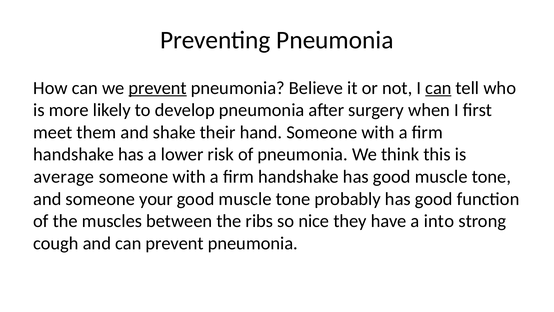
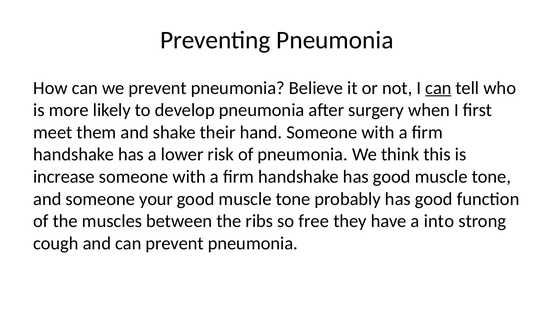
prevent at (158, 88) underline: present -> none
average: average -> increase
nice: nice -> free
